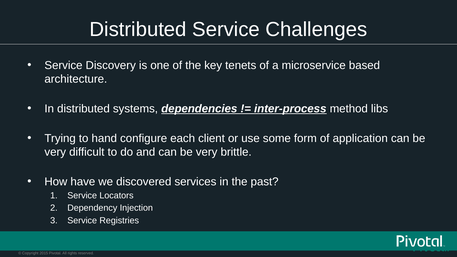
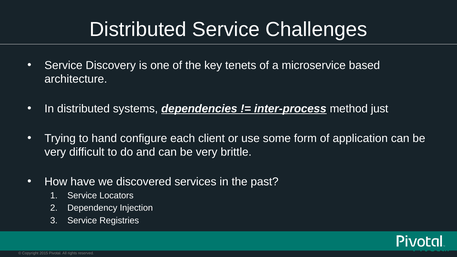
libs: libs -> just
